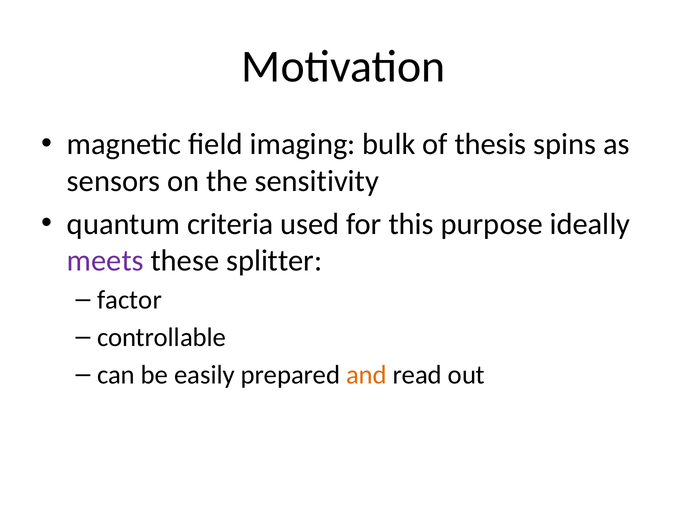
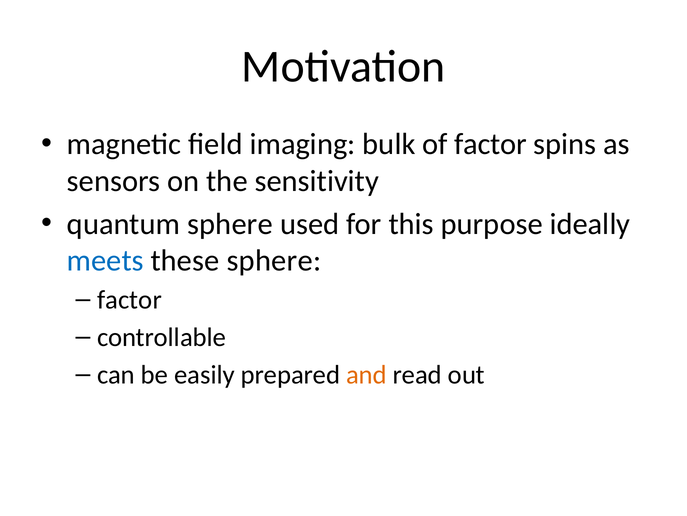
of thesis: thesis -> factor
quantum criteria: criteria -> sphere
meets colour: purple -> blue
these splitter: splitter -> sphere
